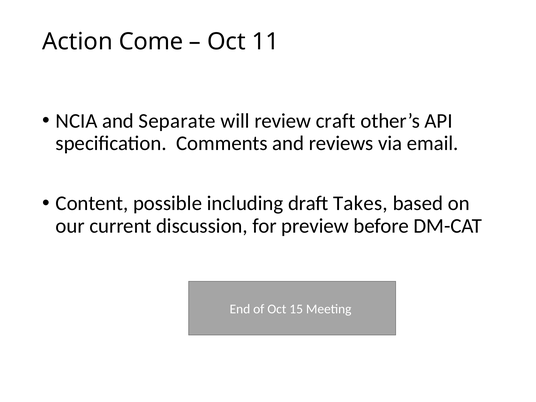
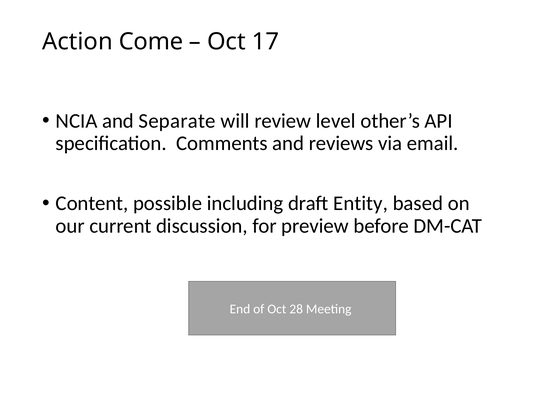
11: 11 -> 17
craft: craft -> level
Takes: Takes -> Entity
15: 15 -> 28
